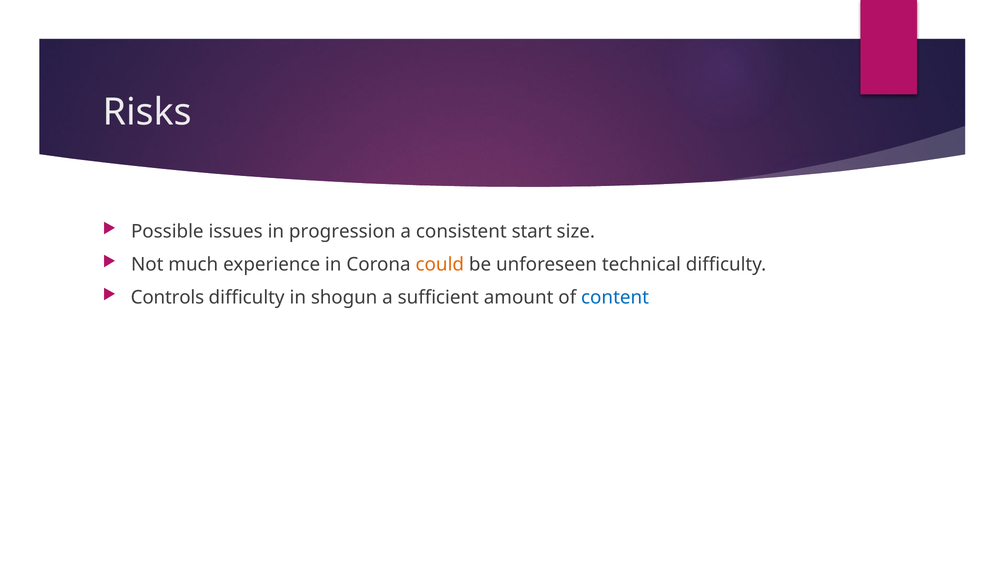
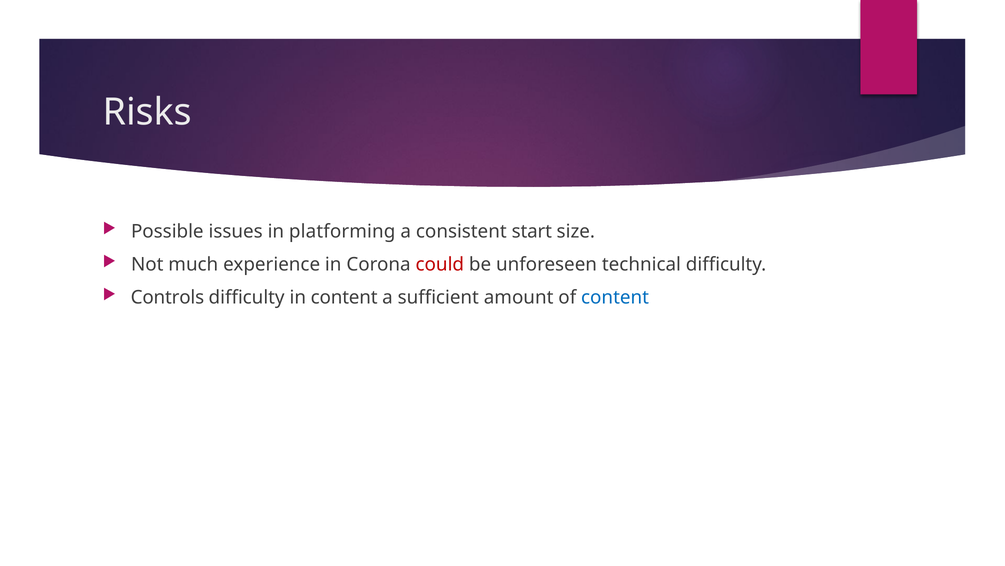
progression: progression -> platforming
could colour: orange -> red
in shogun: shogun -> content
